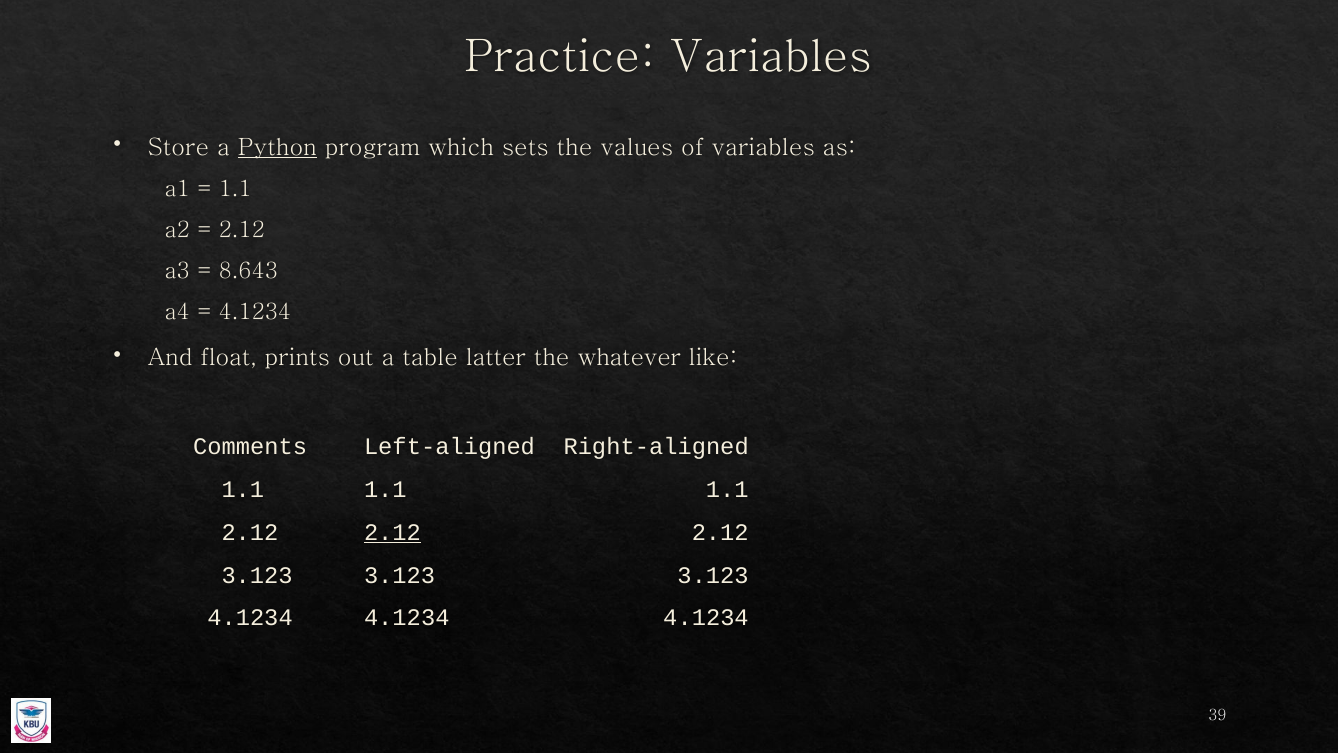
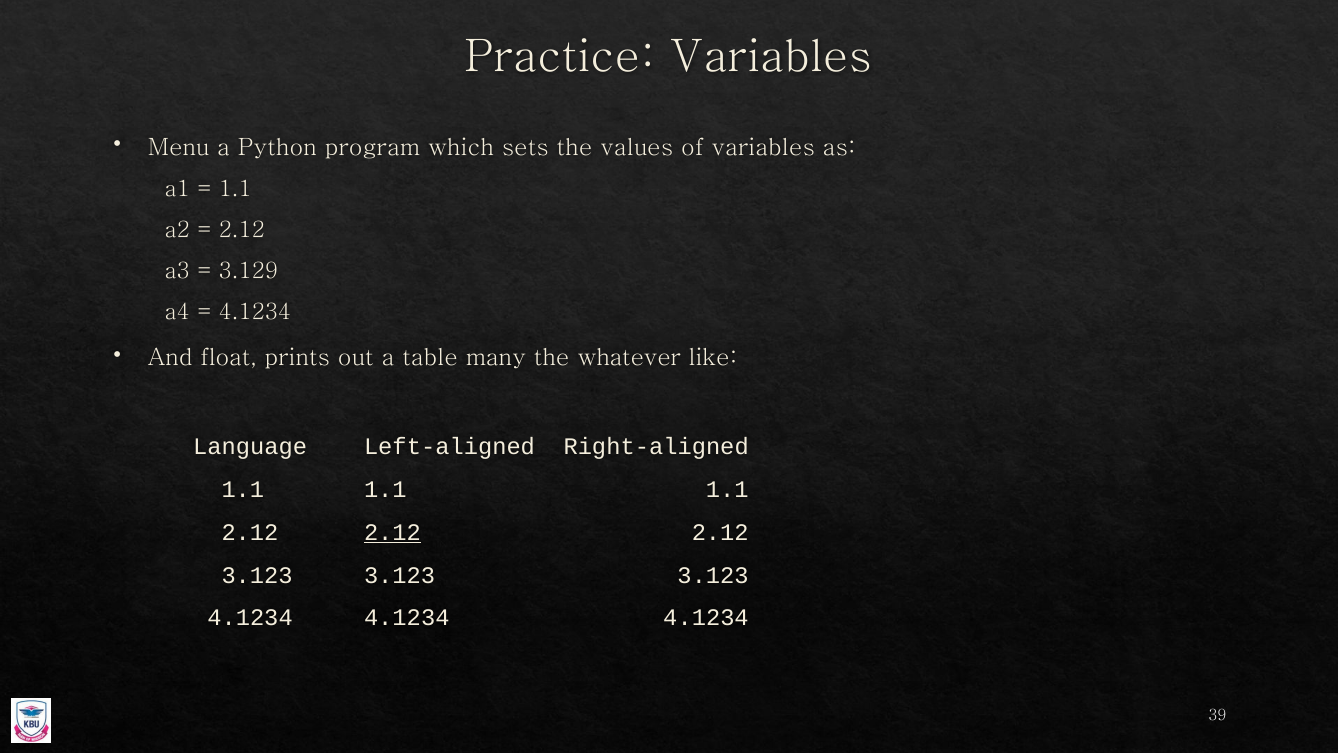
Store: Store -> Menu
Python underline: present -> none
8.643: 8.643 -> 3.129
latter: latter -> many
Comments: Comments -> Language
